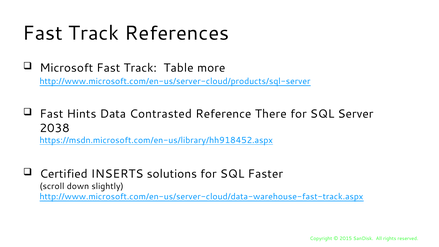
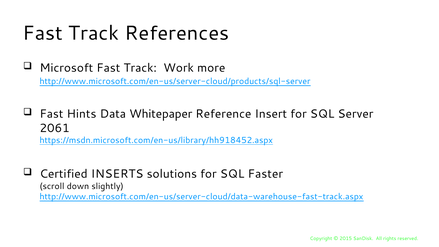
Table: Table -> Work
Contrasted: Contrasted -> Whitepaper
There: There -> Insert
2038: 2038 -> 2061
